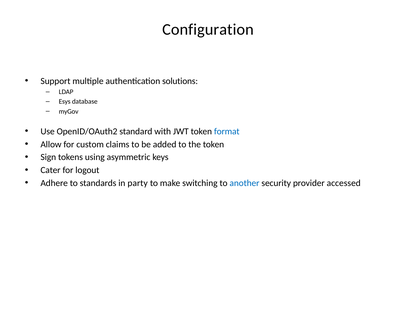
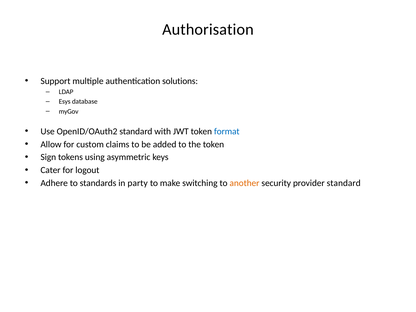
Configuration: Configuration -> Authorisation
another colour: blue -> orange
provider accessed: accessed -> standard
